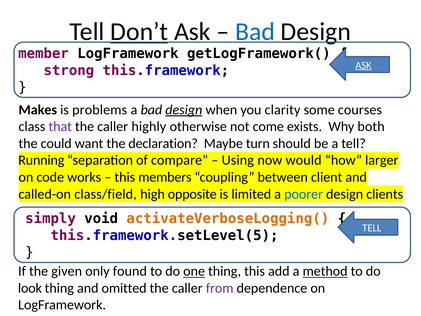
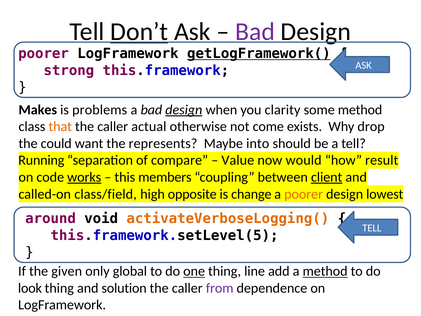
Bad at (255, 32) colour: blue -> purple
member at (44, 54): member -> poorer
getLogFramework( underline: none -> present
ASK at (364, 65) underline: present -> none
some courses: courses -> method
that colour: purple -> orange
highly: highly -> actual
both: both -> drop
declaration: declaration -> represents
turn: turn -> into
Using: Using -> Value
larger: larger -> result
works underline: none -> present
client underline: none -> present
limited: limited -> change
poorer at (304, 194) colour: blue -> orange
clients: clients -> lowest
simply: simply -> around
found: found -> global
thing this: this -> line
omitted: omitted -> solution
